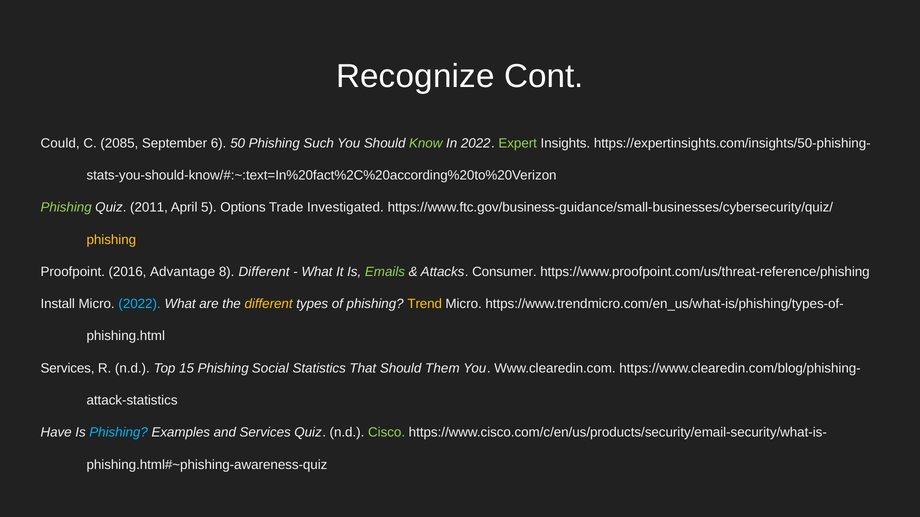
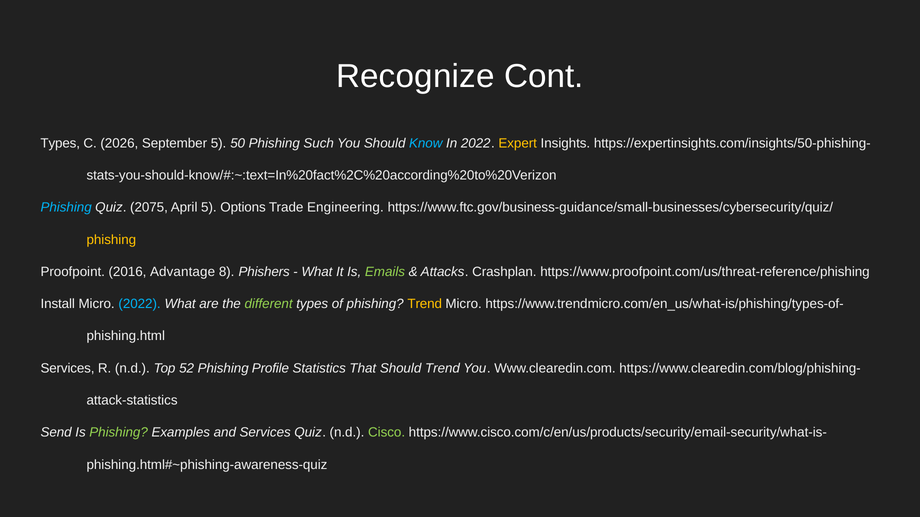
Could at (60, 143): Could -> Types
2085: 2085 -> 2026
September 6: 6 -> 5
Know colour: light green -> light blue
Expert colour: light green -> yellow
Phishing at (66, 208) colour: light green -> light blue
2011: 2011 -> 2075
Investigated: Investigated -> Engineering
8 Different: Different -> Phishers
Consumer: Consumer -> Crashplan
different at (269, 304) colour: yellow -> light green
15: 15 -> 52
Social: Social -> Profile
Should Them: Them -> Trend
Have: Have -> Send
Phishing at (119, 433) colour: light blue -> light green
